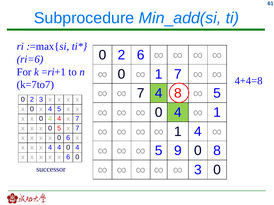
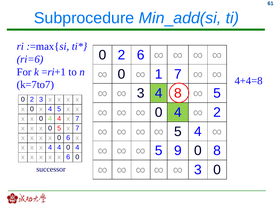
7 at (141, 93): 7 -> 3
1 at (217, 113): 1 -> 2
1 at (178, 132): 1 -> 5
